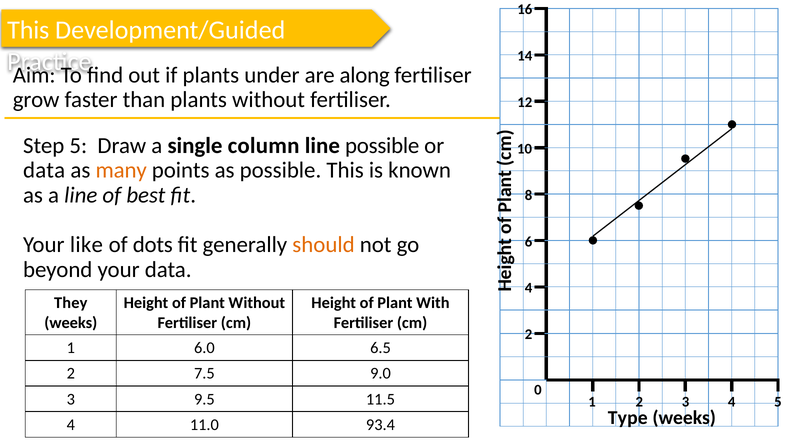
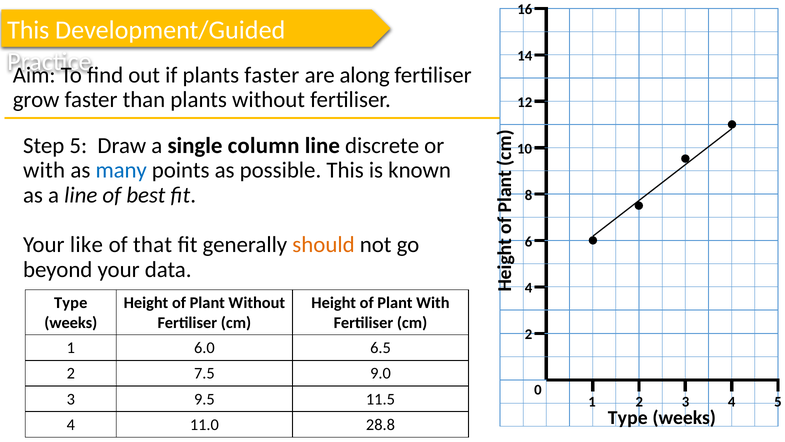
plants under: under -> faster
line possible: possible -> discrete
data at (44, 170): data -> with
many colour: orange -> blue
dots: dots -> that
They at (71, 302): They -> Type
93.4: 93.4 -> 28.8
